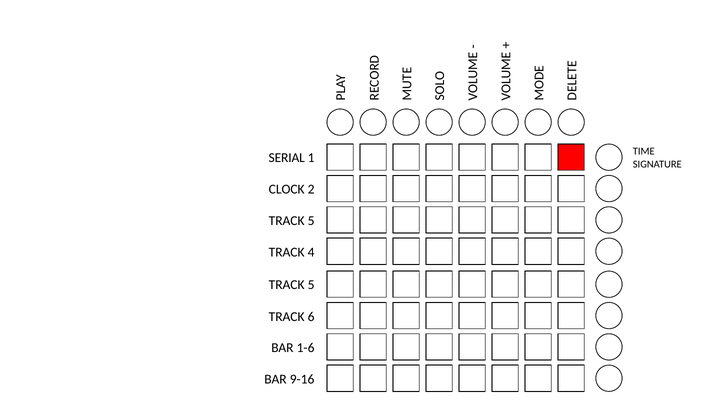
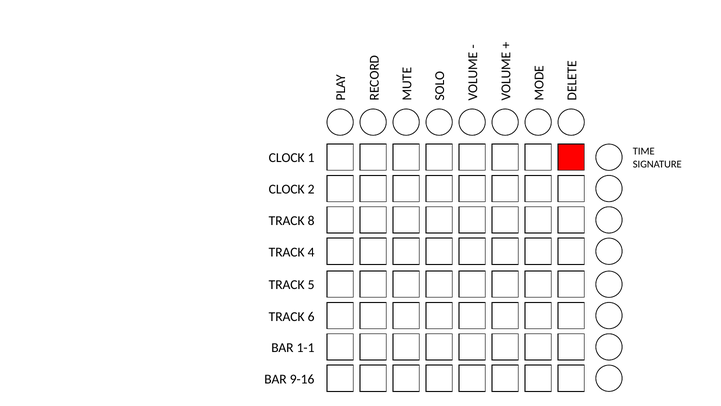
SERIAL at (287, 158): SERIAL -> CLOCK
5 at (311, 220): 5 -> 8
1-6: 1-6 -> 1-1
